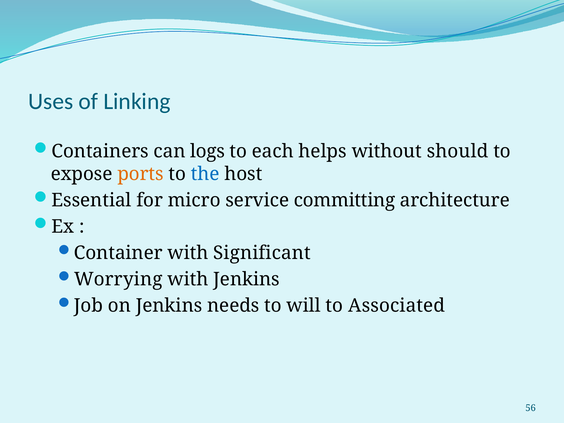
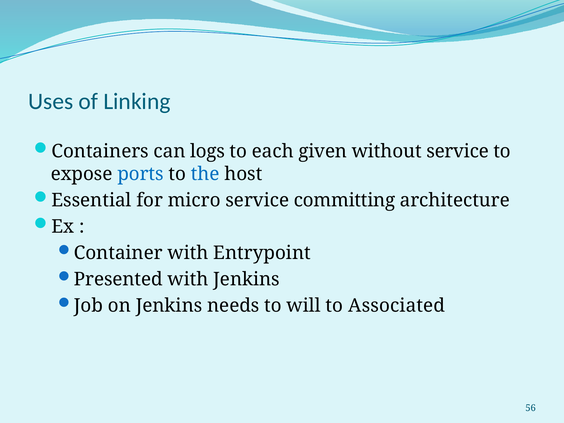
helps: helps -> given
without should: should -> service
ports colour: orange -> blue
Significant: Significant -> Entrypoint
Worrying: Worrying -> Presented
